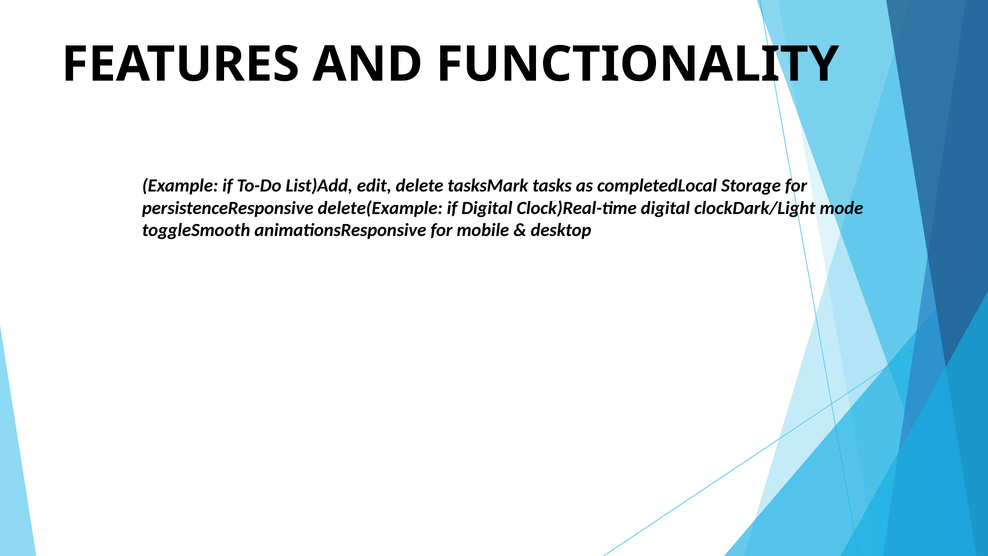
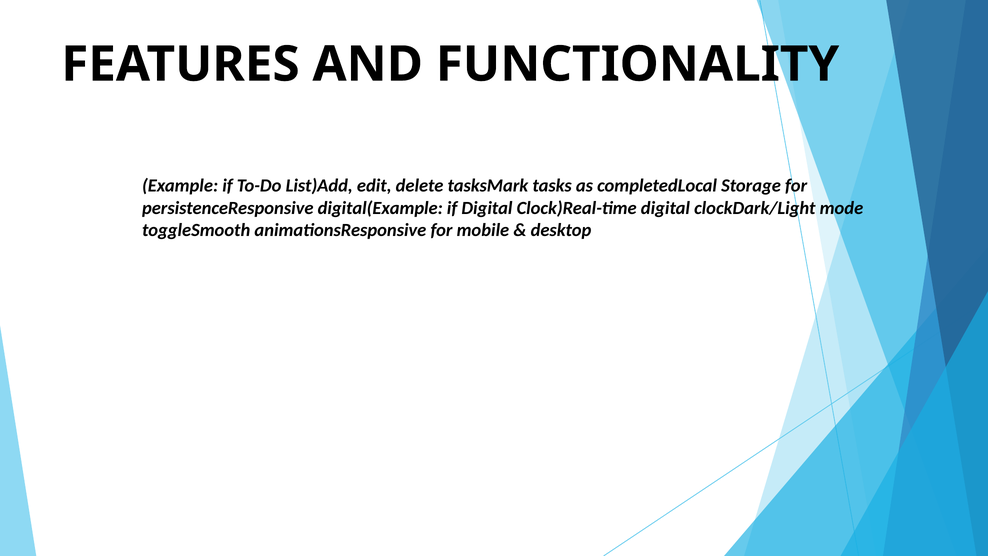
delete(Example: delete(Example -> digital(Example
